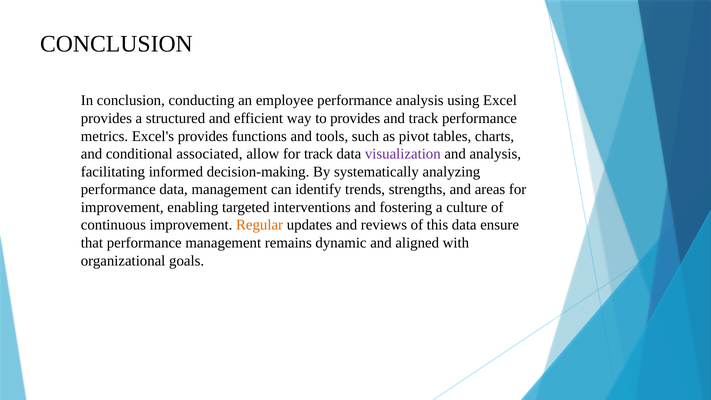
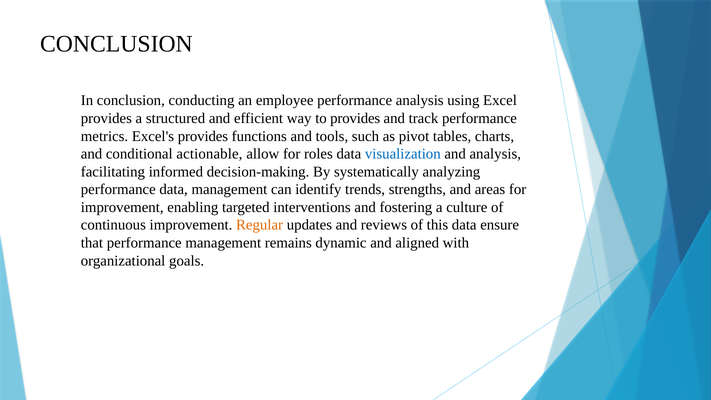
associated: associated -> actionable
for track: track -> roles
visualization colour: purple -> blue
